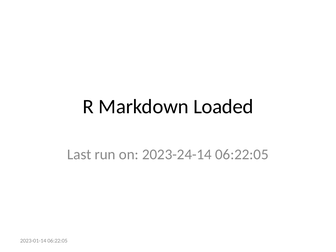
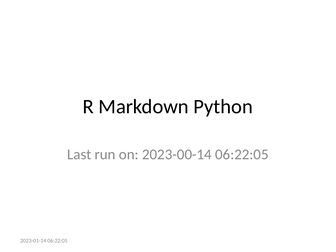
Loaded: Loaded -> Python
2023-24-14: 2023-24-14 -> 2023-00-14
